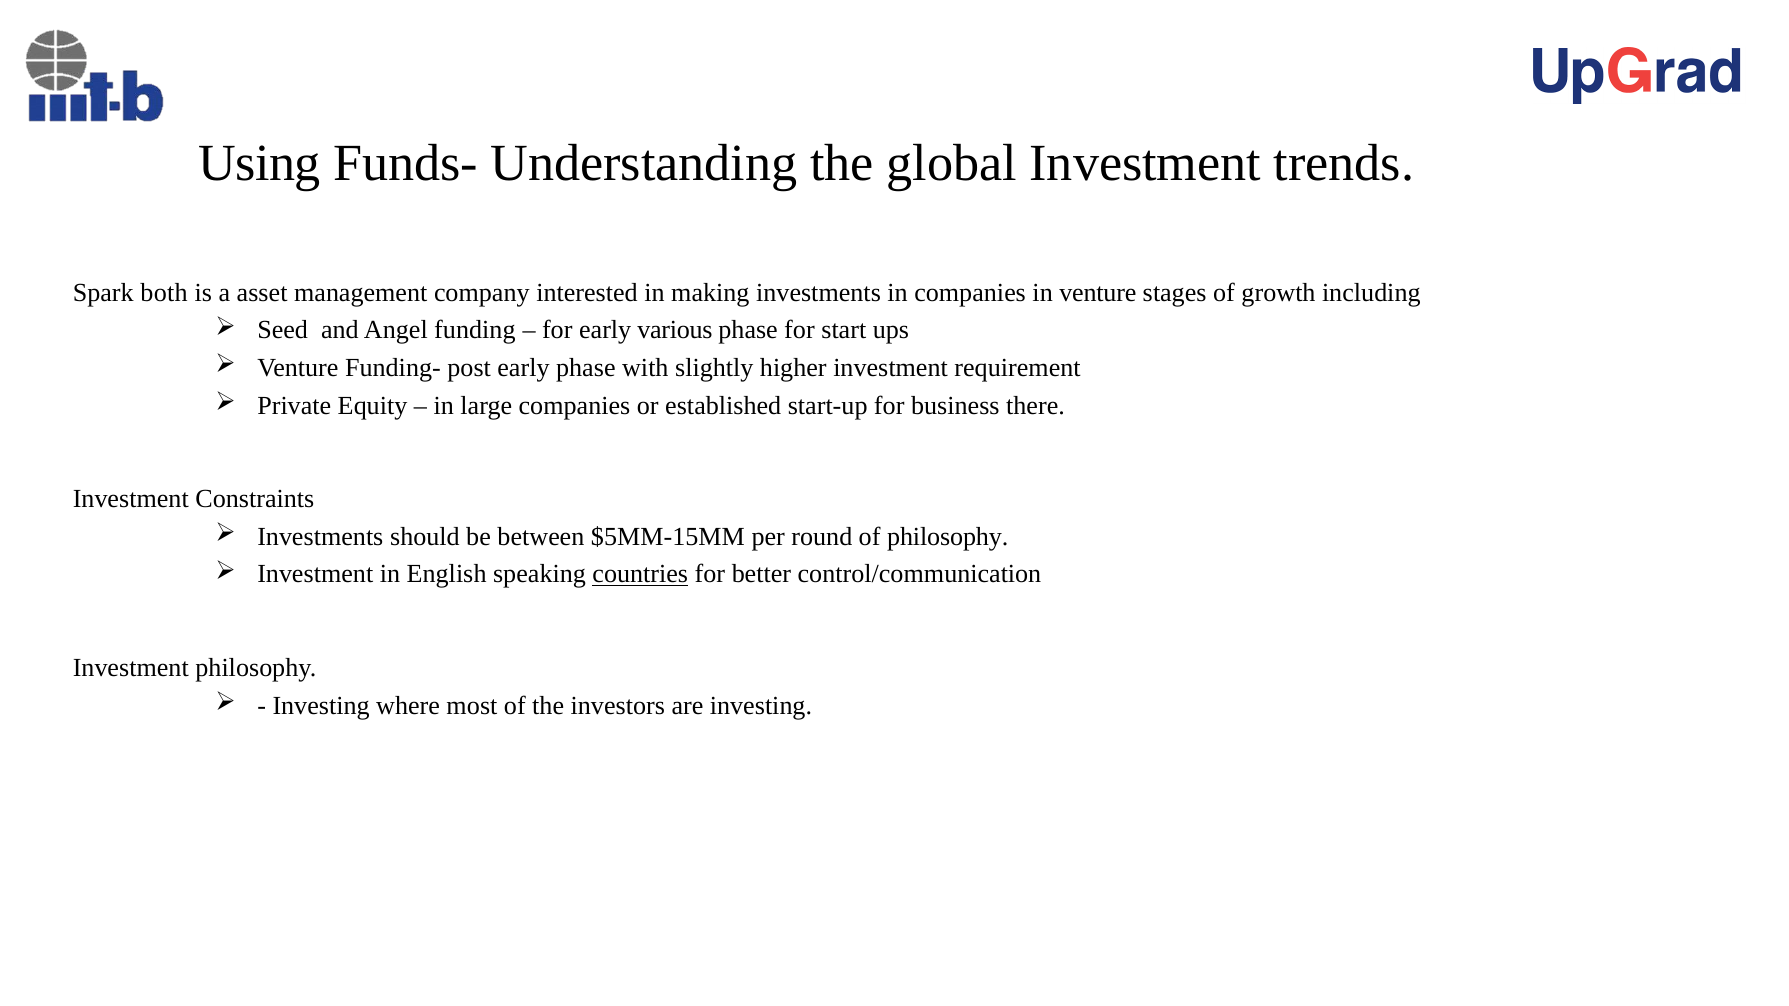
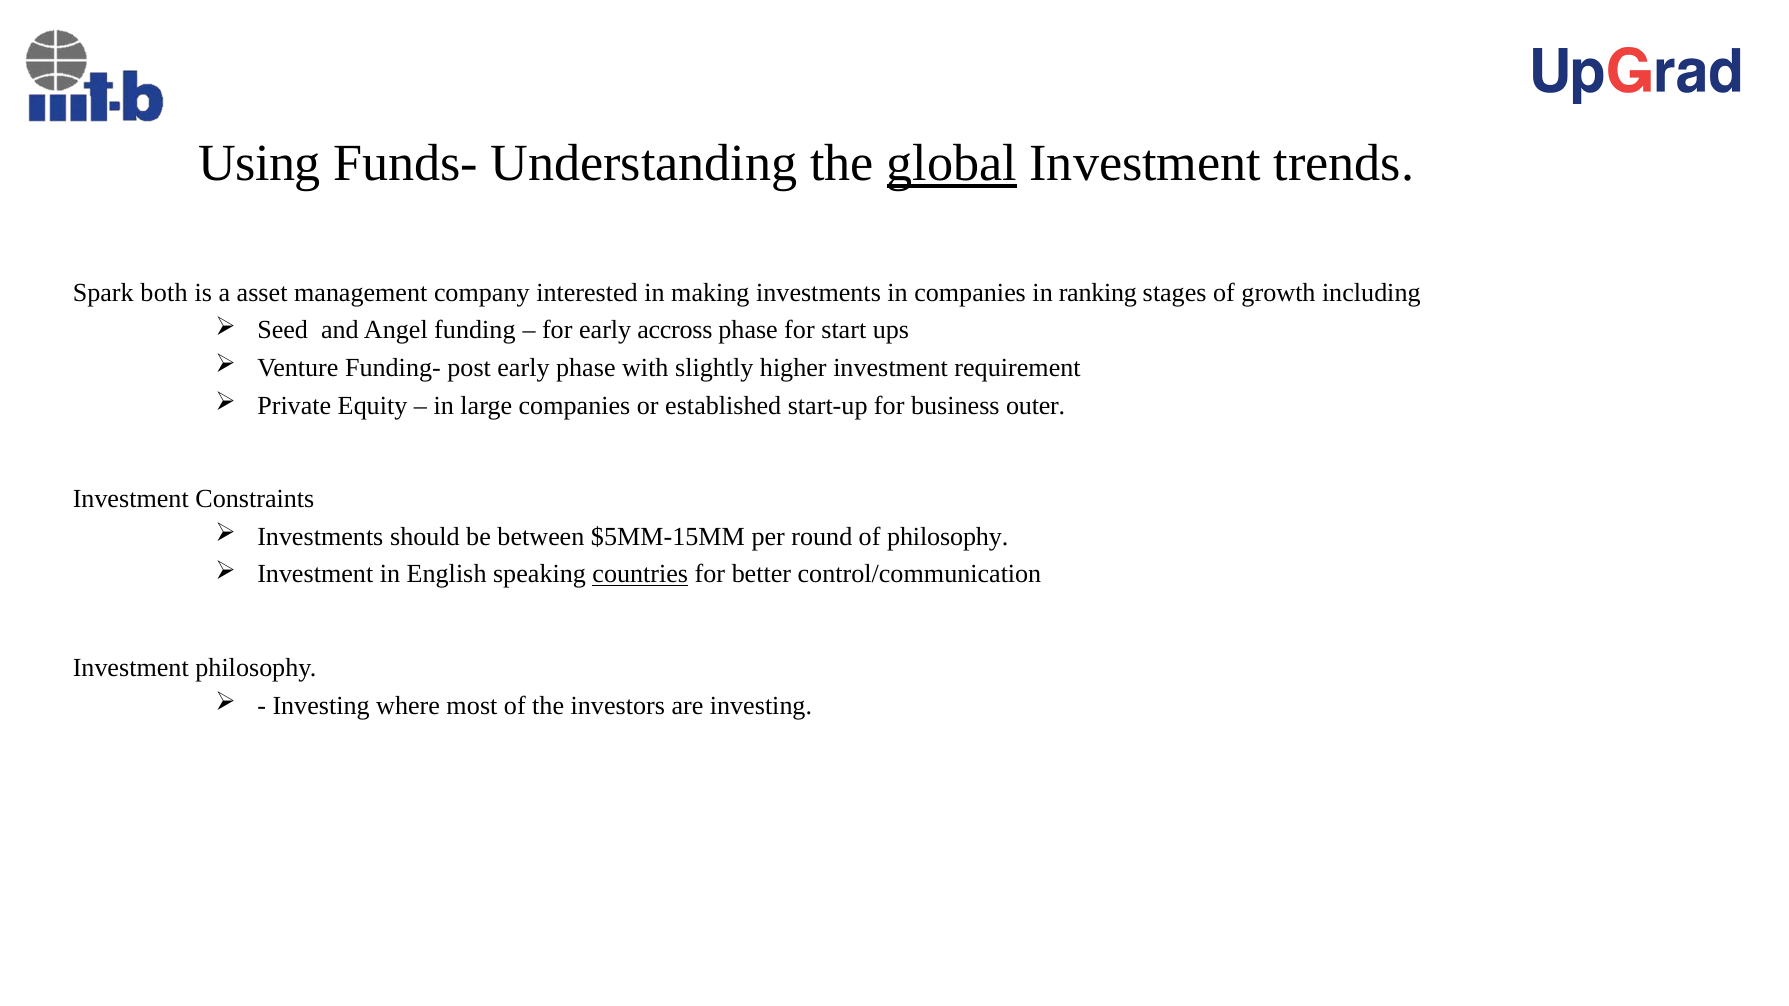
global underline: none -> present
in venture: venture -> ranking
various: various -> accross
there: there -> outer
